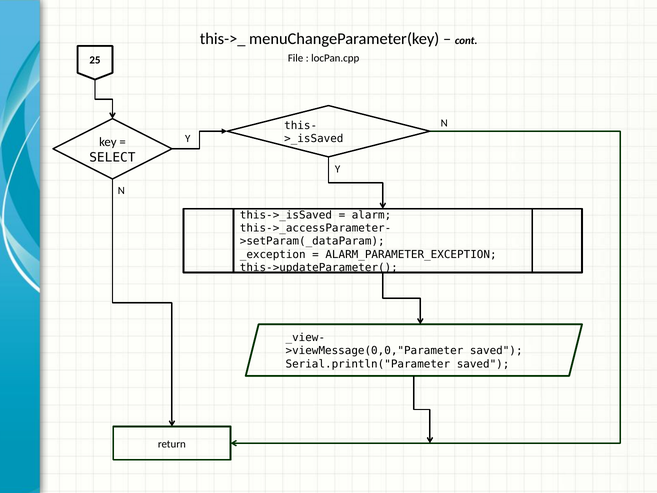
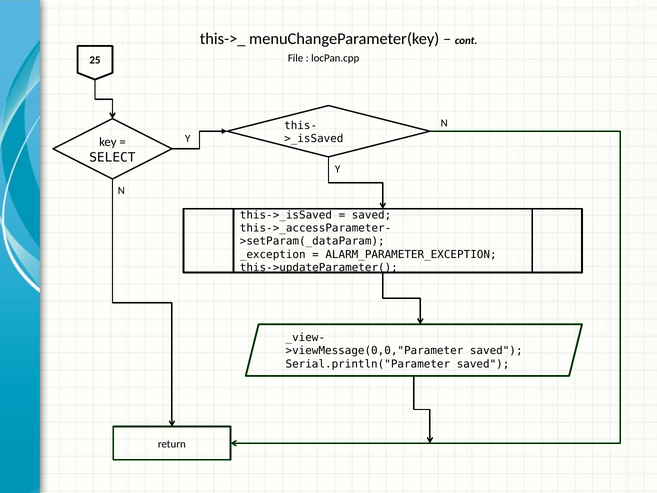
alarm at (372, 215): alarm -> saved
